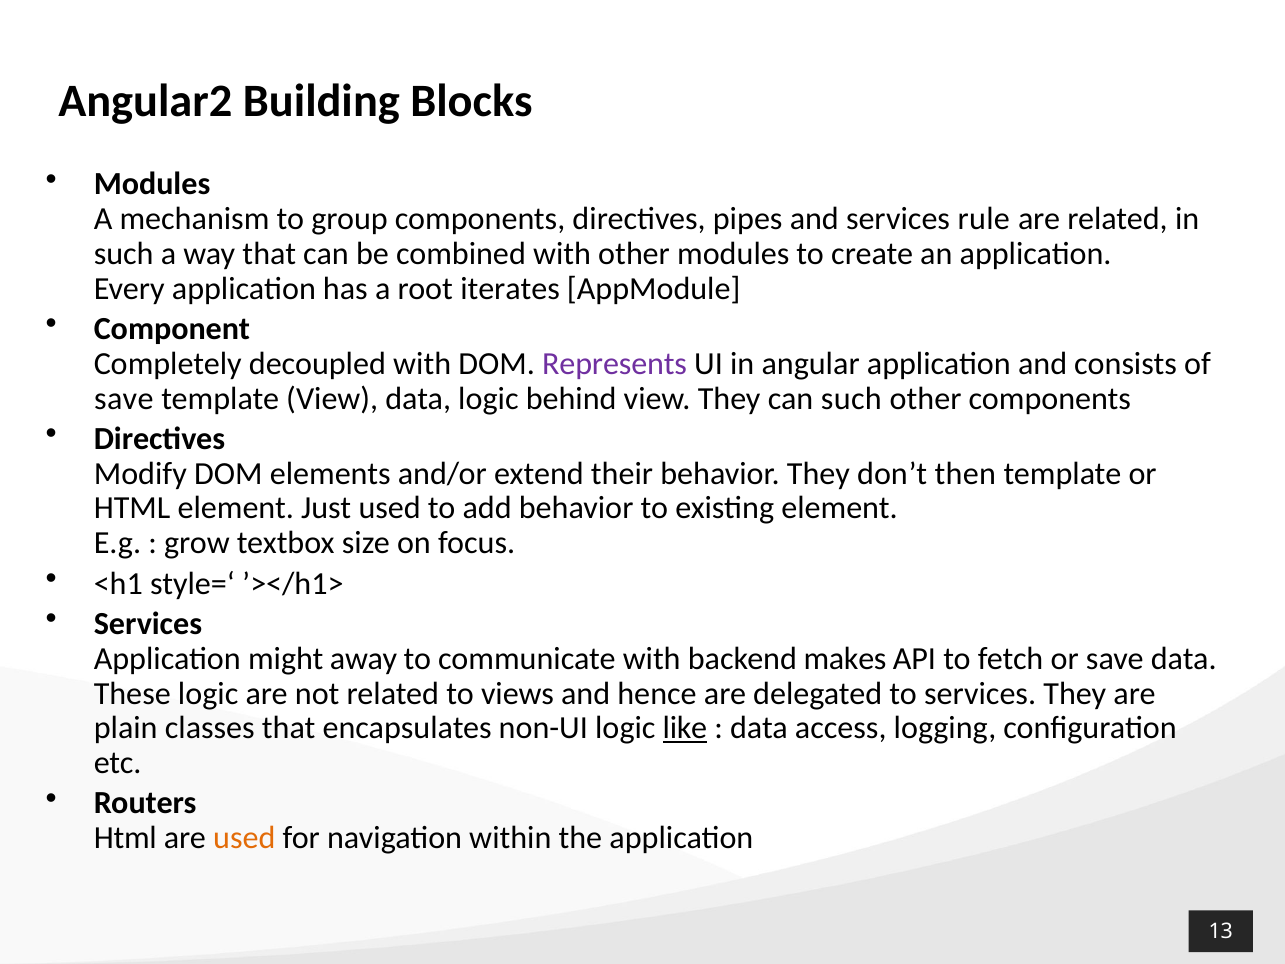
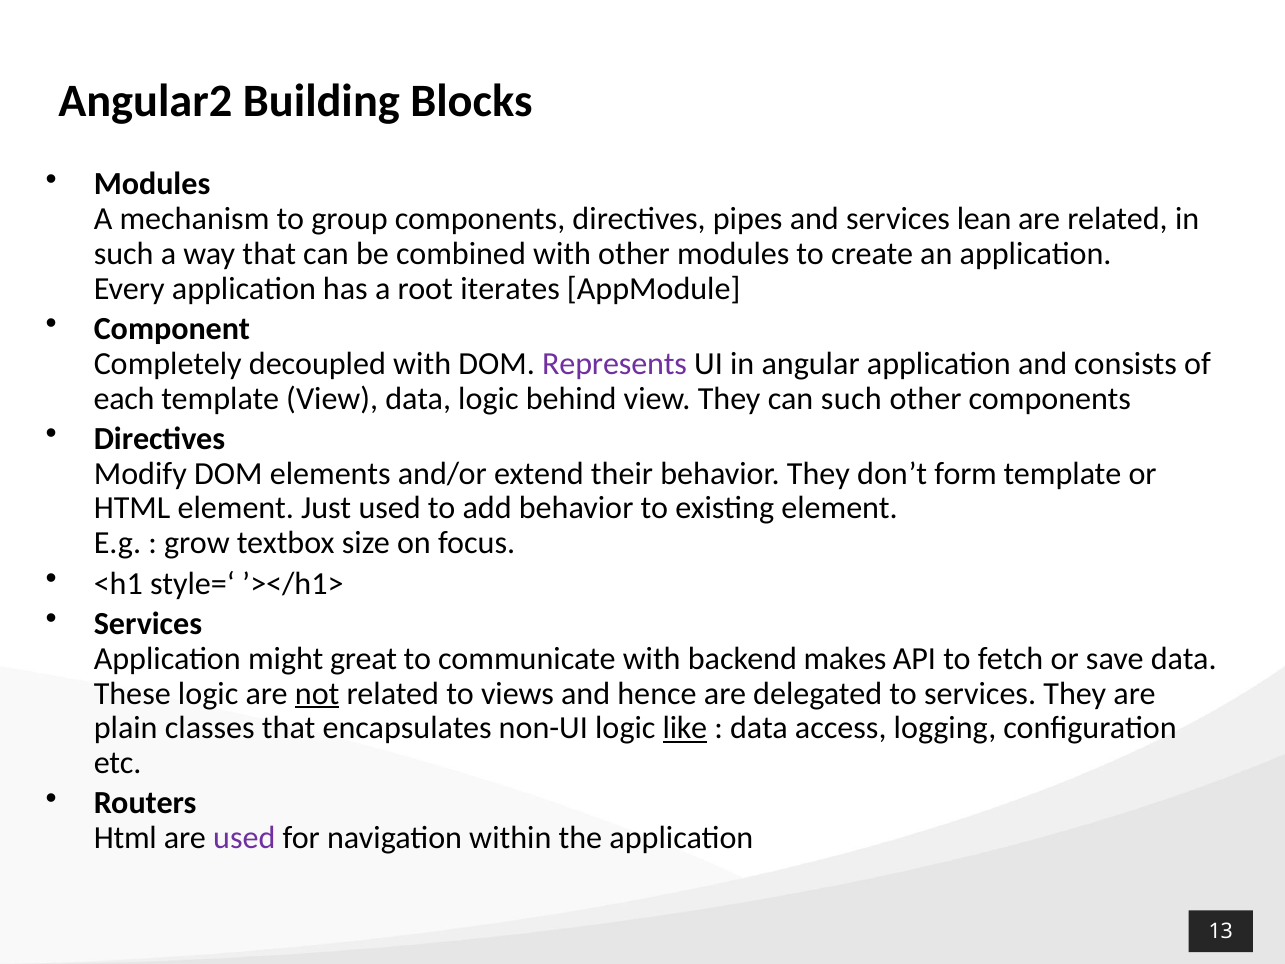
rule: rule -> lean
save at (124, 398): save -> each
then: then -> form
away: away -> great
not underline: none -> present
used at (244, 838) colour: orange -> purple
